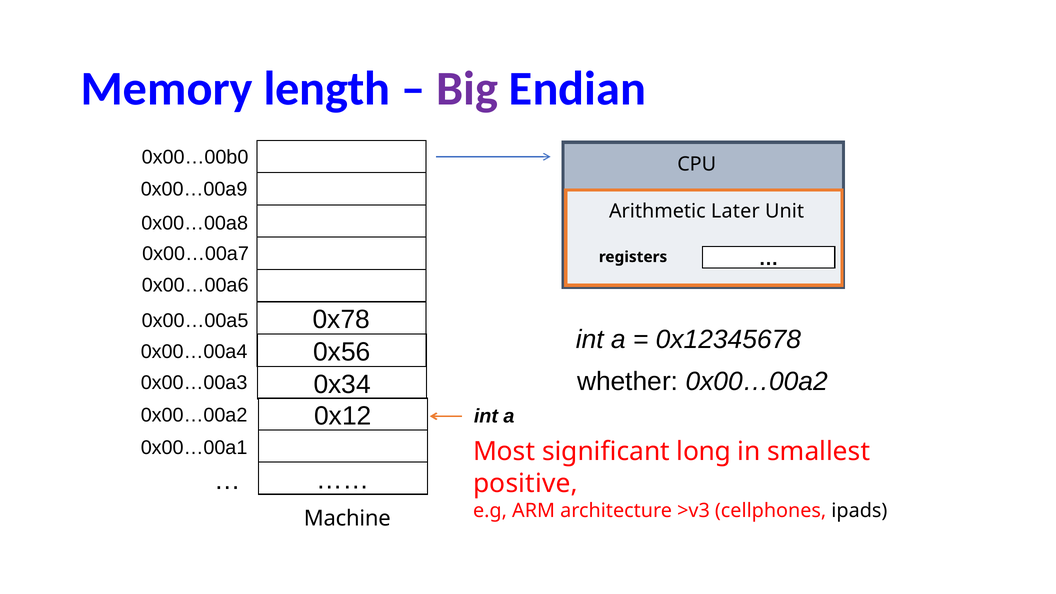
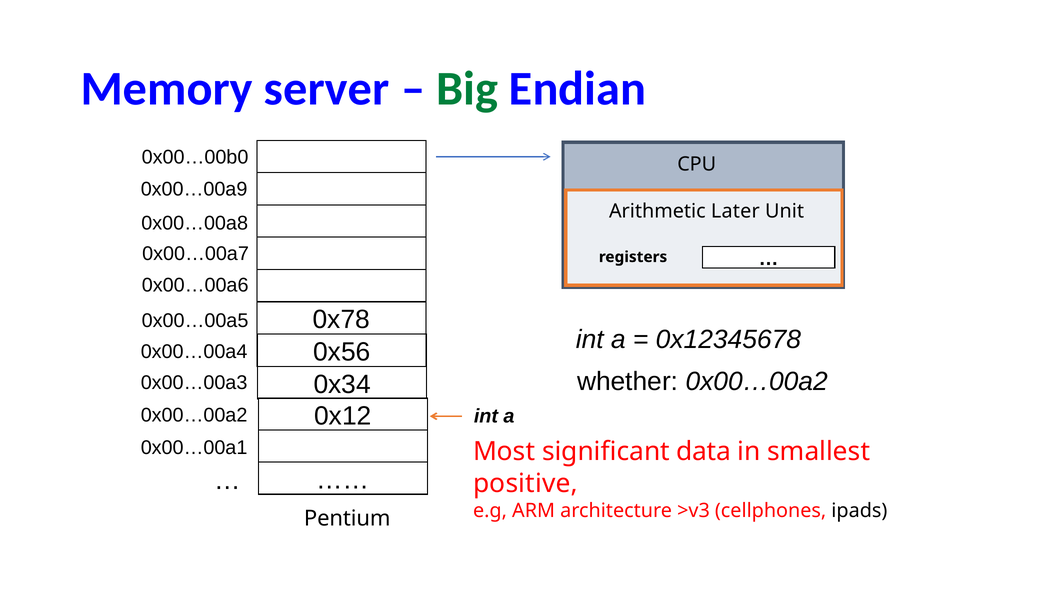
length: length -> server
Big colour: purple -> green
long: long -> data
Machine: Machine -> Pentium
